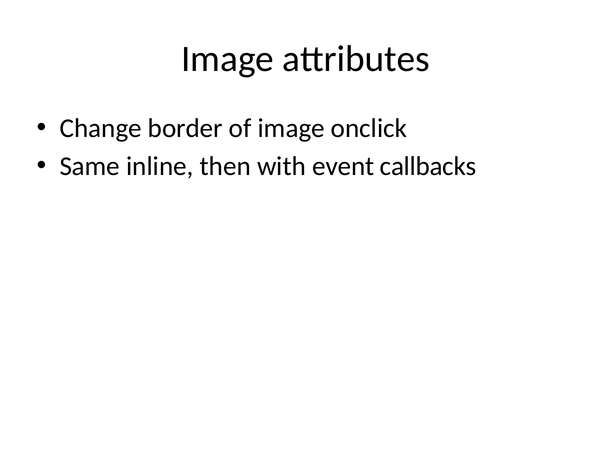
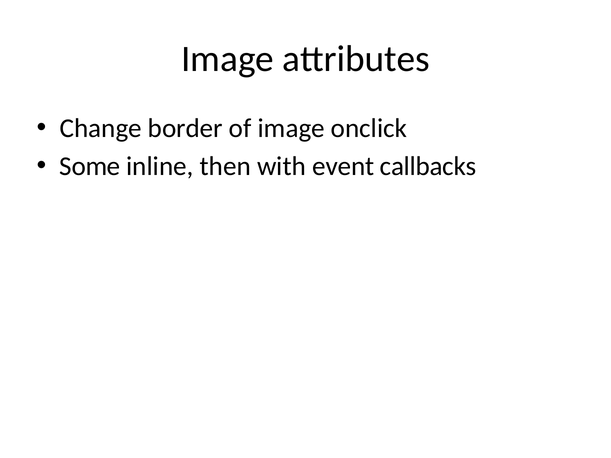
Same: Same -> Some
